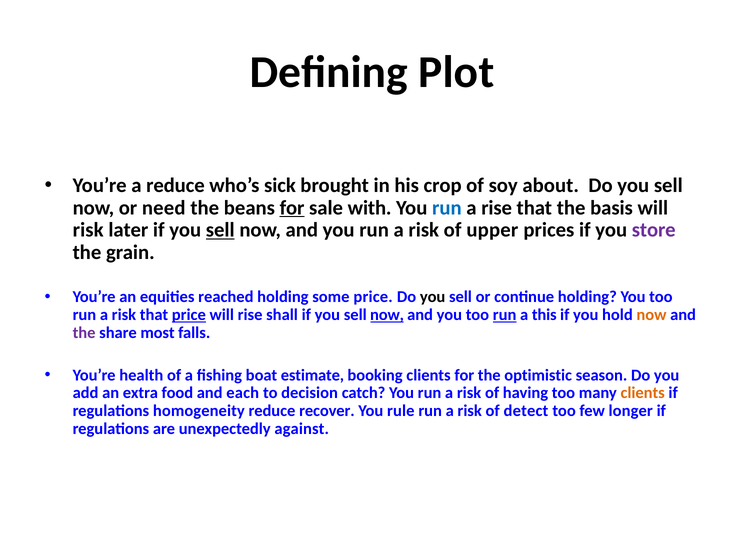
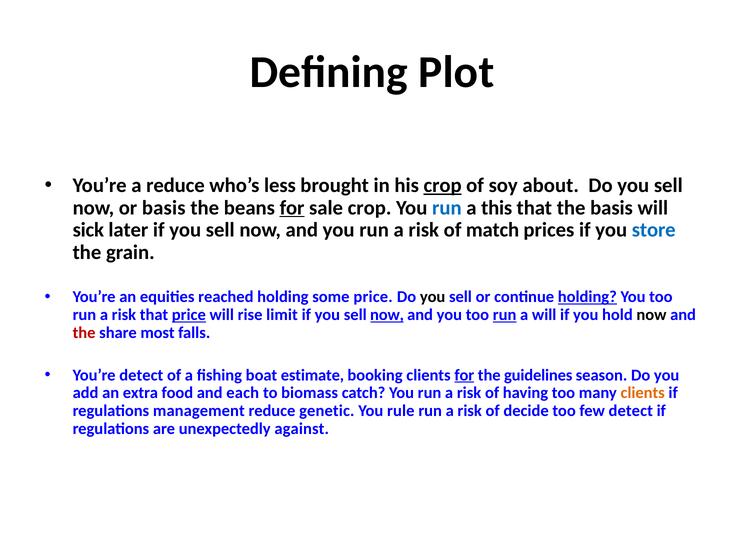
sick: sick -> less
crop at (443, 185) underline: none -> present
or need: need -> basis
sale with: with -> crop
a rise: rise -> this
risk at (88, 230): risk -> sick
sell at (220, 230) underline: present -> none
upper: upper -> match
store colour: purple -> blue
holding at (587, 297) underline: none -> present
shall: shall -> limit
a this: this -> will
now at (651, 315) colour: orange -> black
the at (84, 333) colour: purple -> red
You’re health: health -> detect
for at (464, 375) underline: none -> present
optimistic: optimistic -> guidelines
decision: decision -> biomass
homogeneity: homogeneity -> management
recover: recover -> genetic
detect: detect -> decide
few longer: longer -> detect
